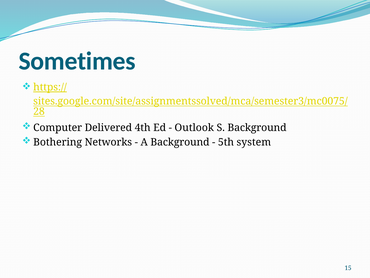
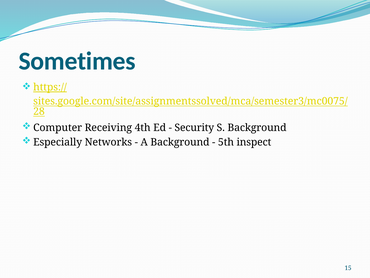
Delivered: Delivered -> Receiving
Outlook: Outlook -> Security
Bothering: Bothering -> Especially
system: system -> inspect
